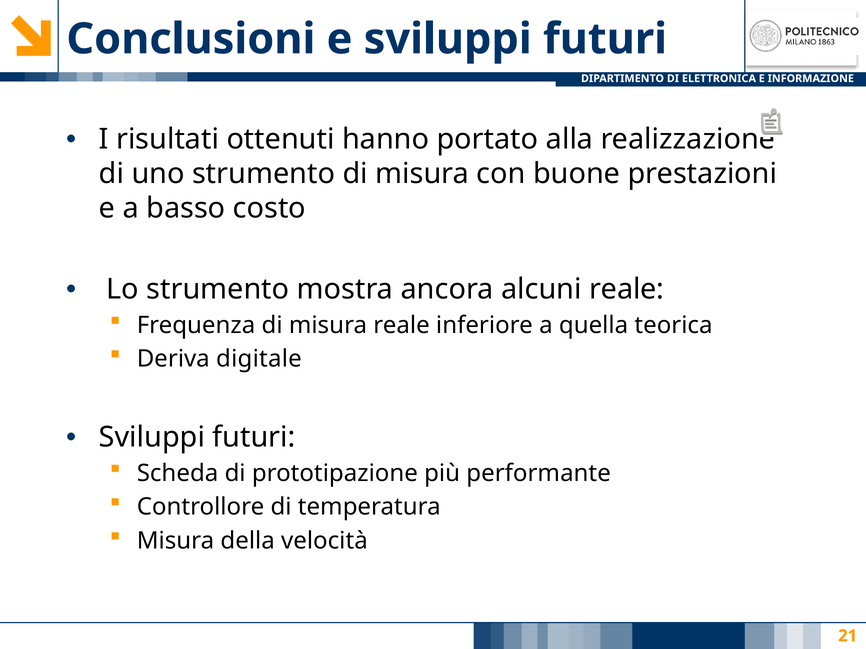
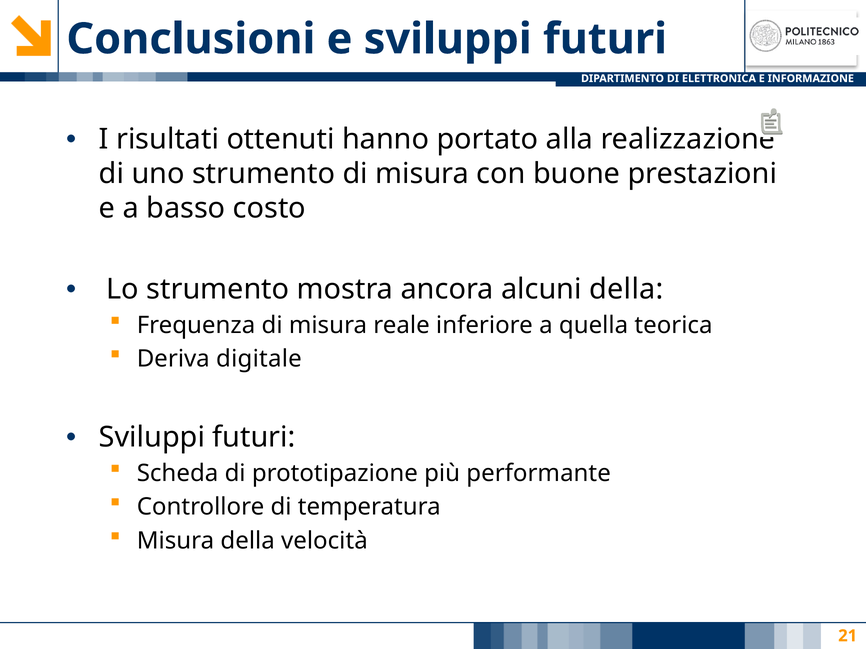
alcuni reale: reale -> della
